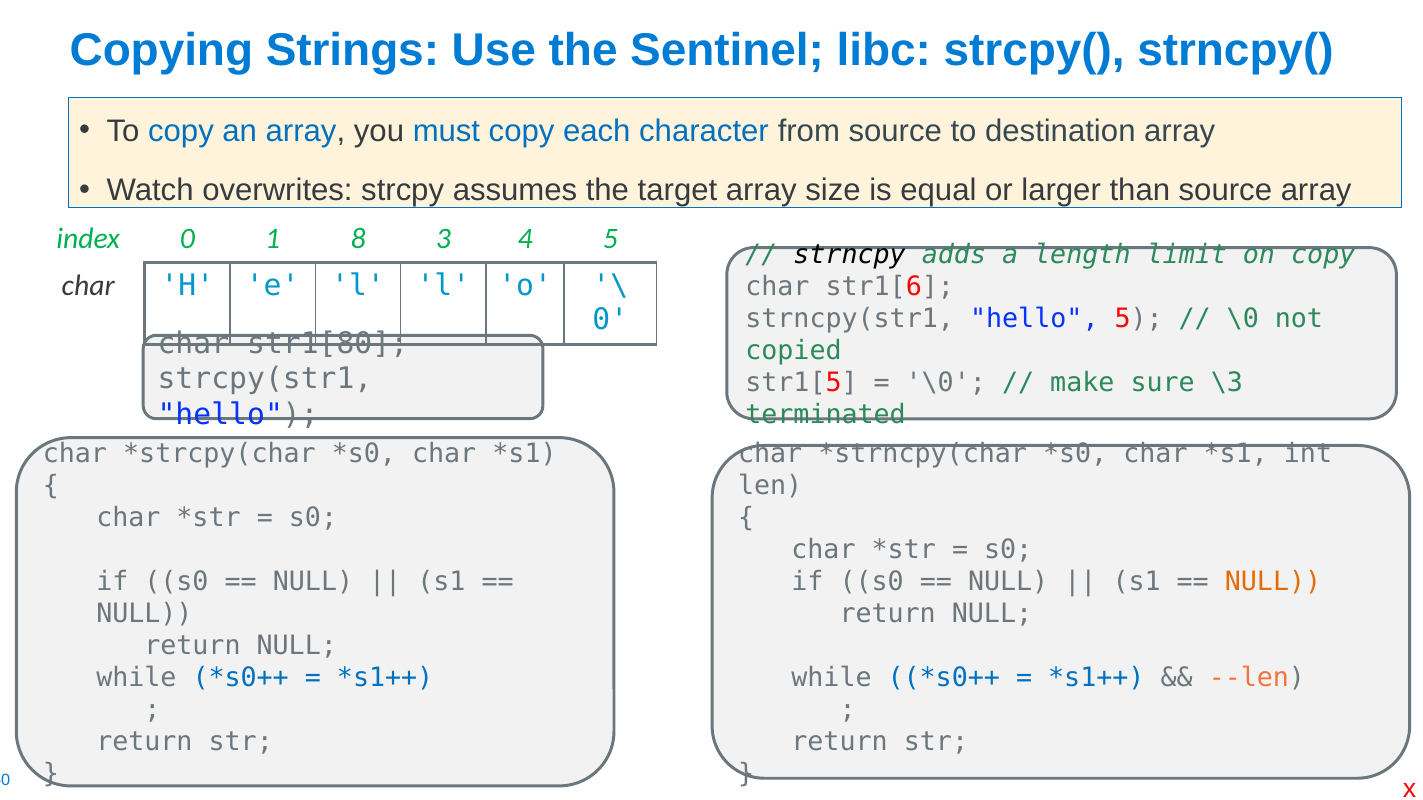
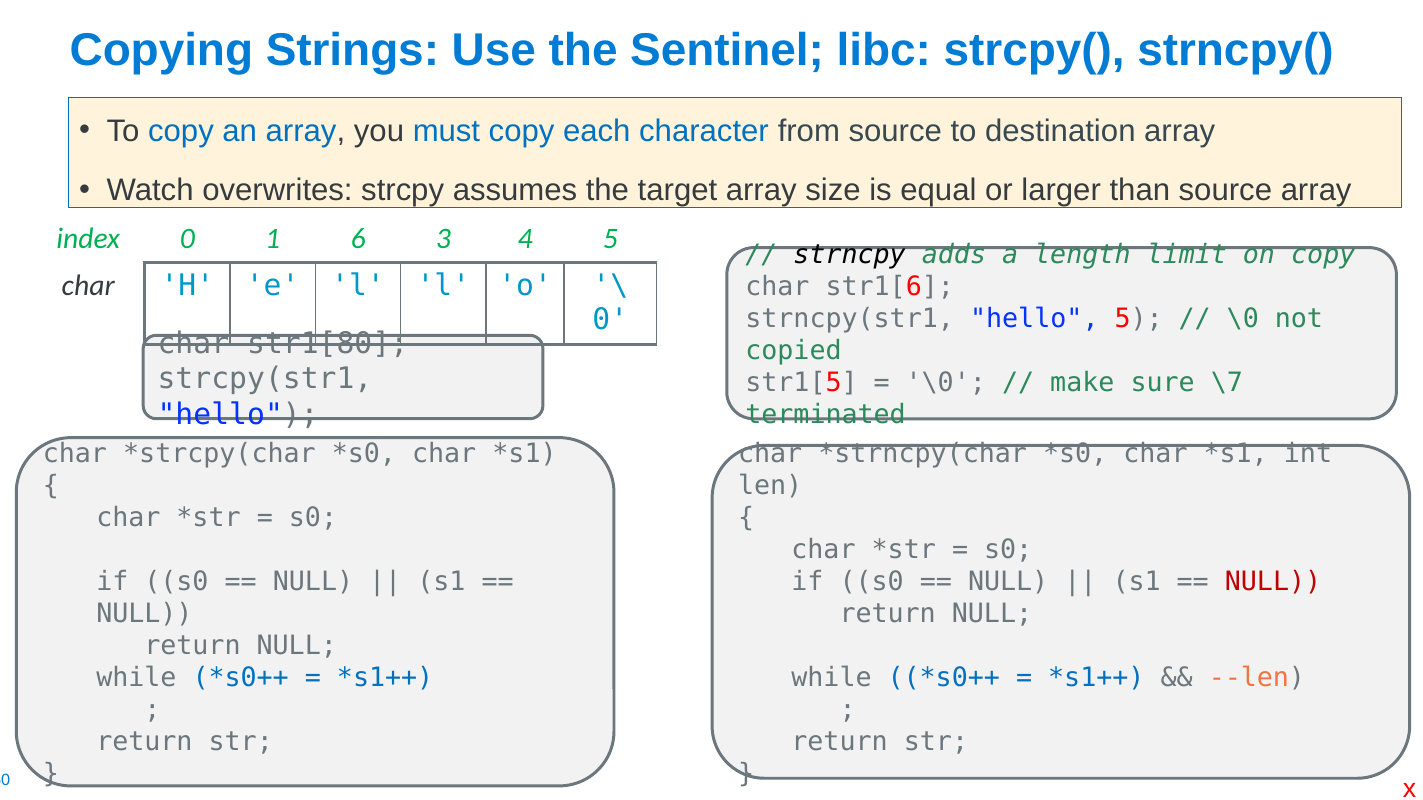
8: 8 -> 6
\3: \3 -> \7
NULL at (1273, 582) colour: orange -> red
